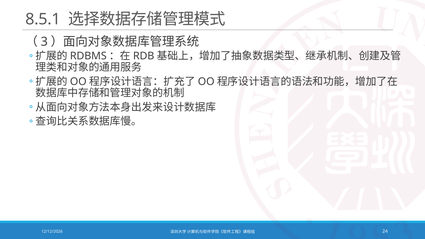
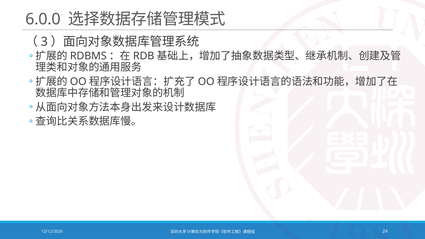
8.5.1: 8.5.1 -> 6.0.0
